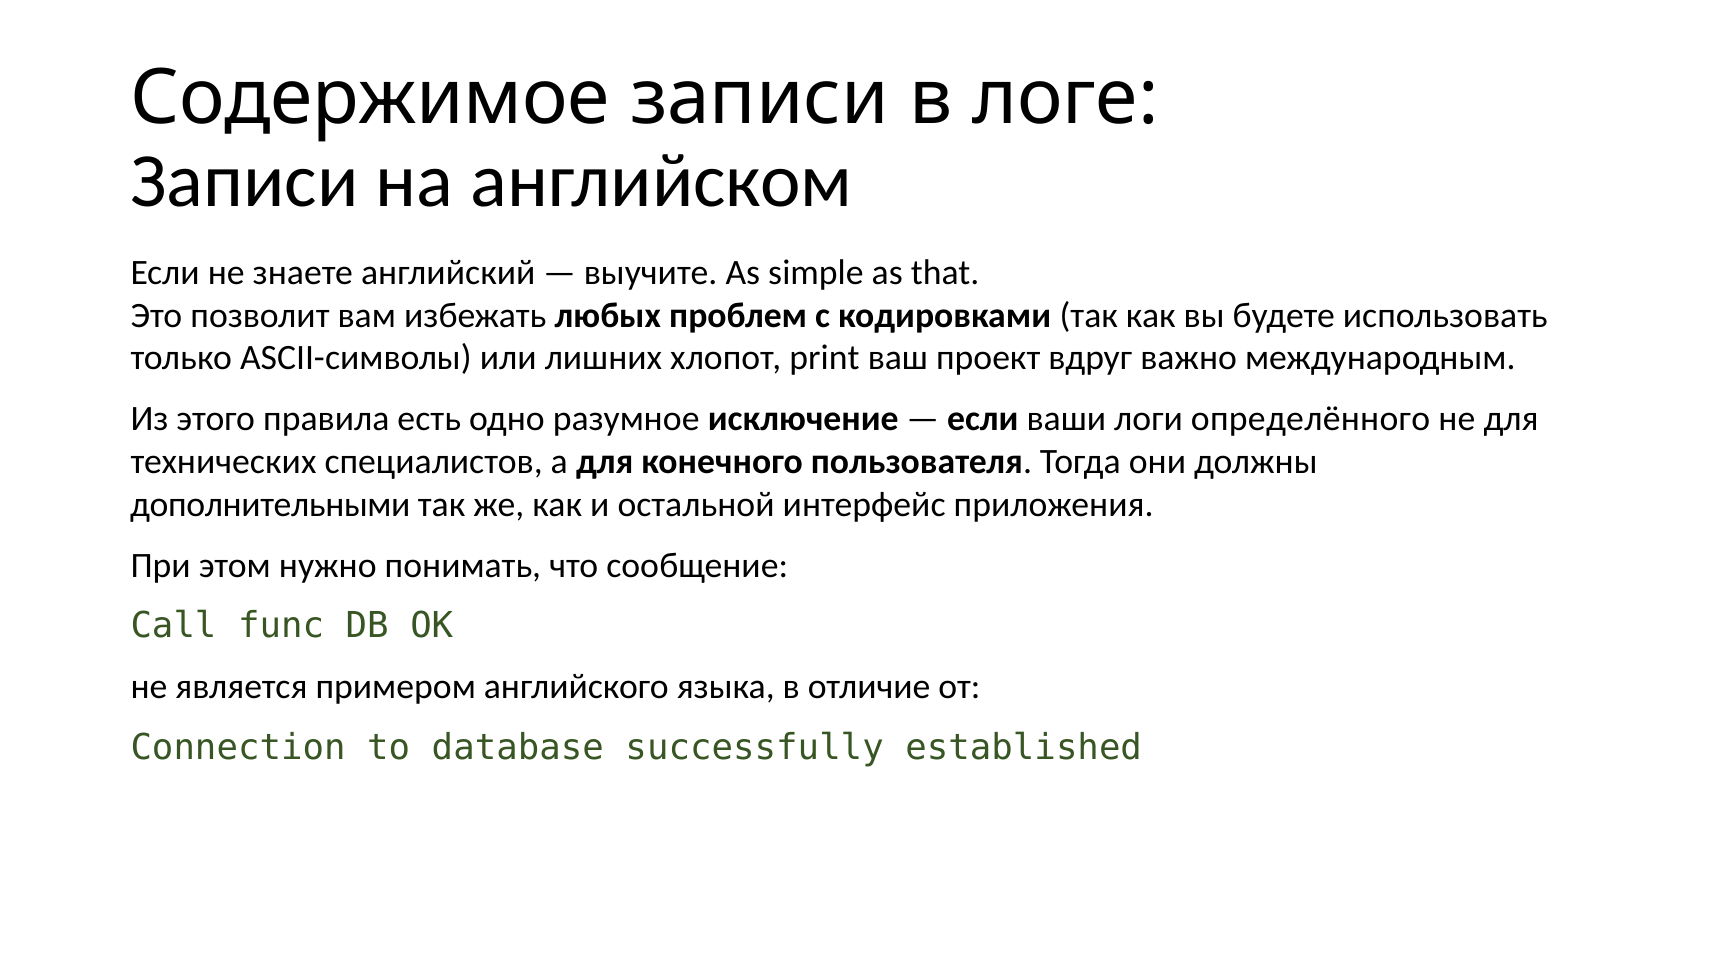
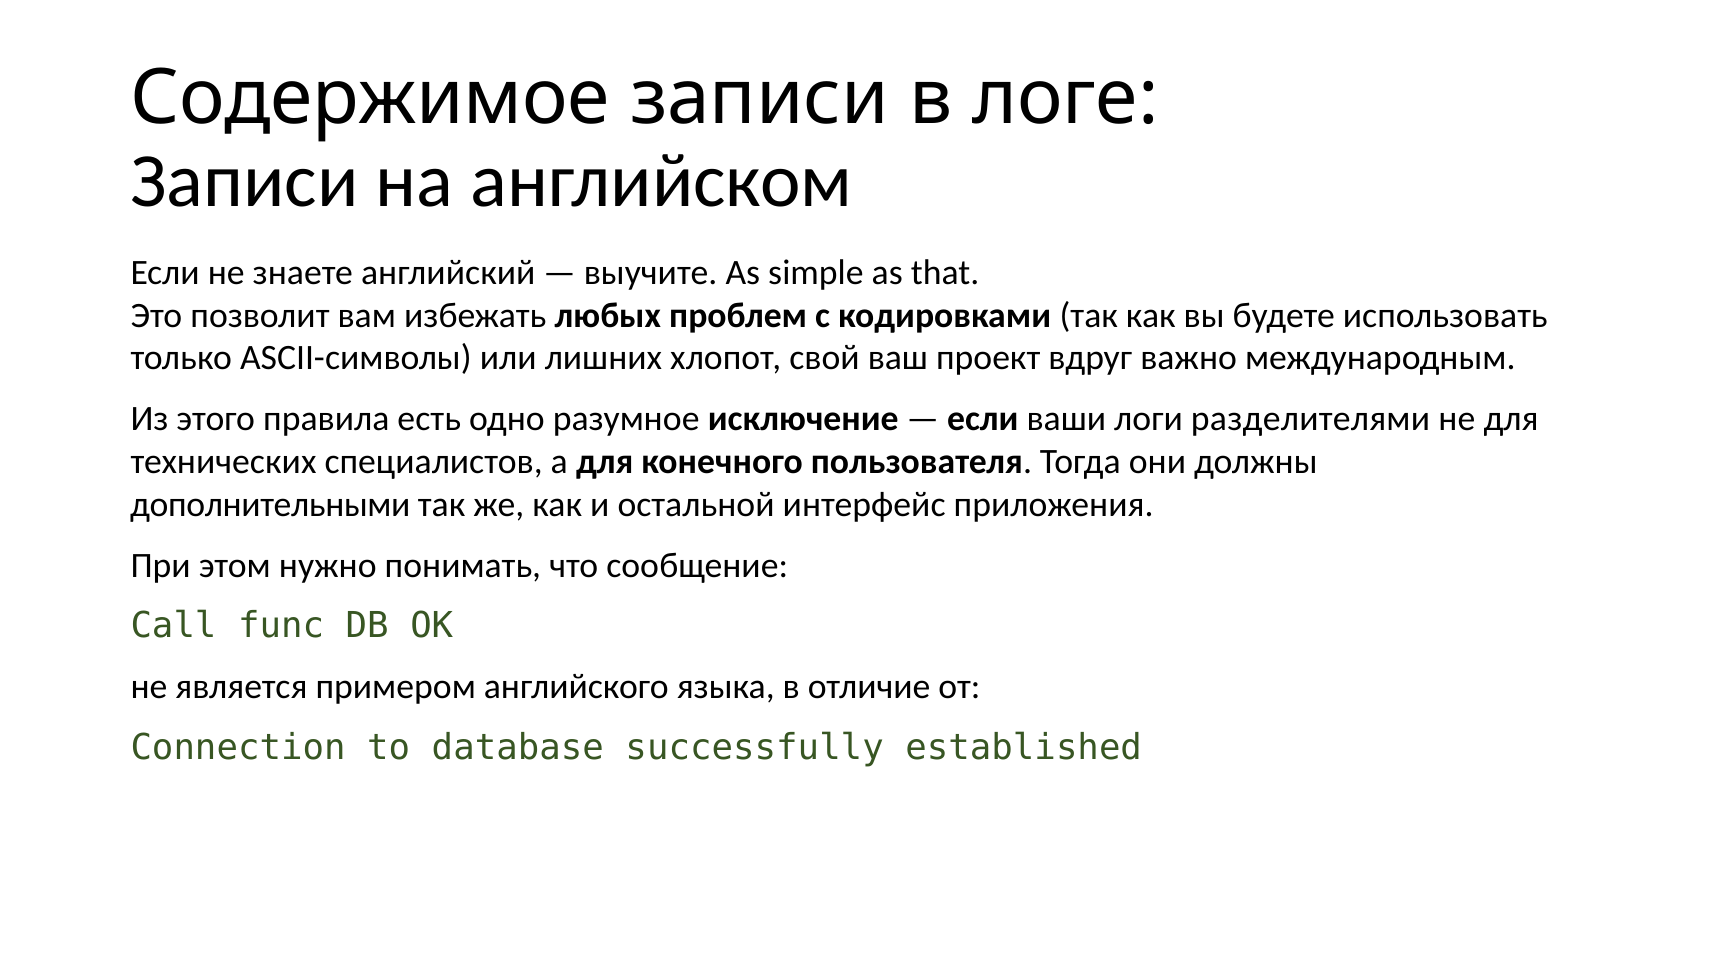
print: print -> свой
определённого: определённого -> разделителями
